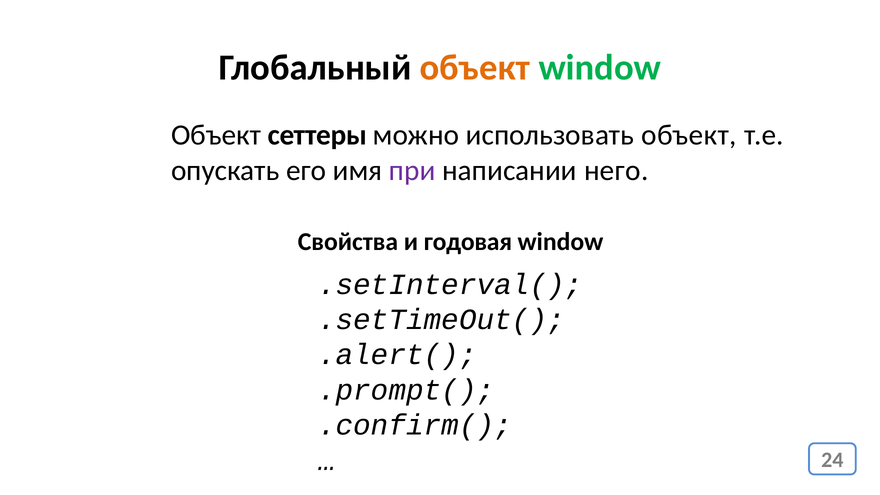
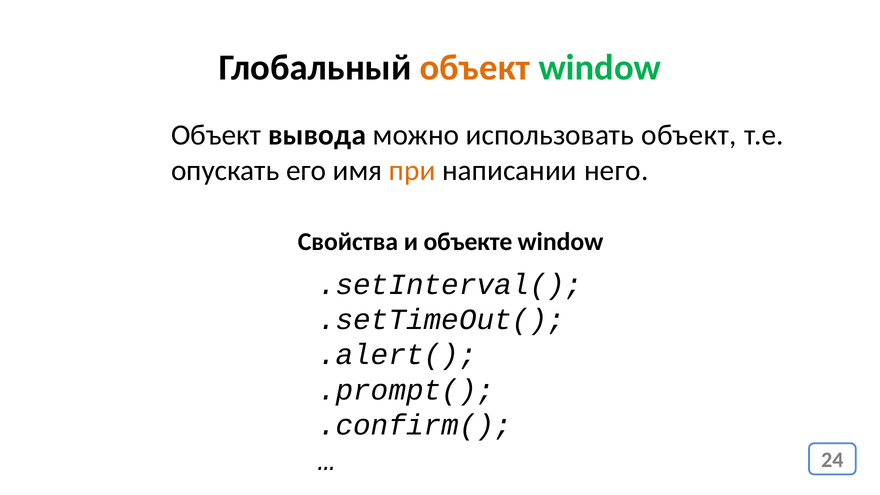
сеттеры: сеттеры -> вывода
при colour: purple -> orange
годовая: годовая -> объекте
